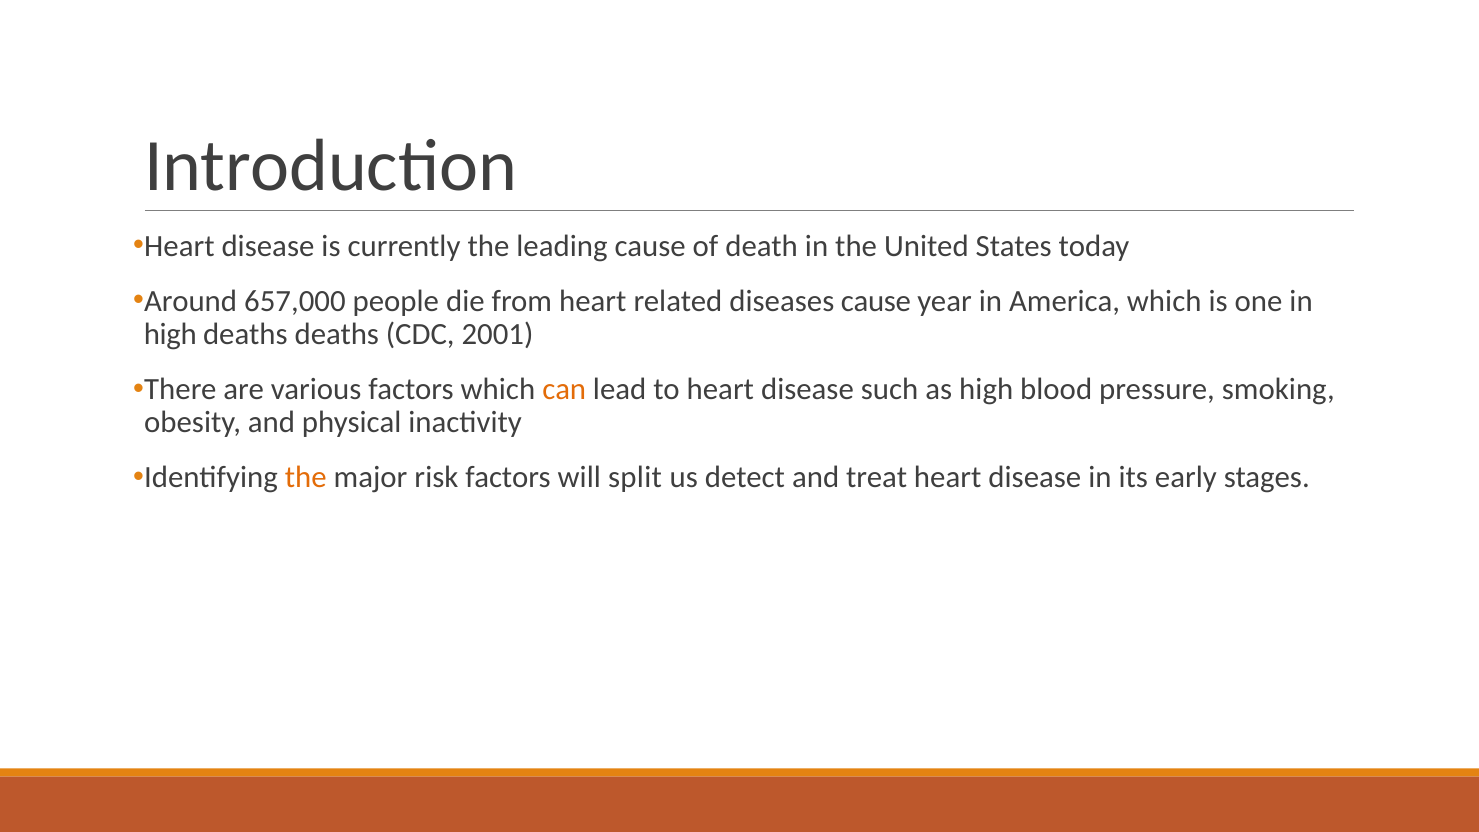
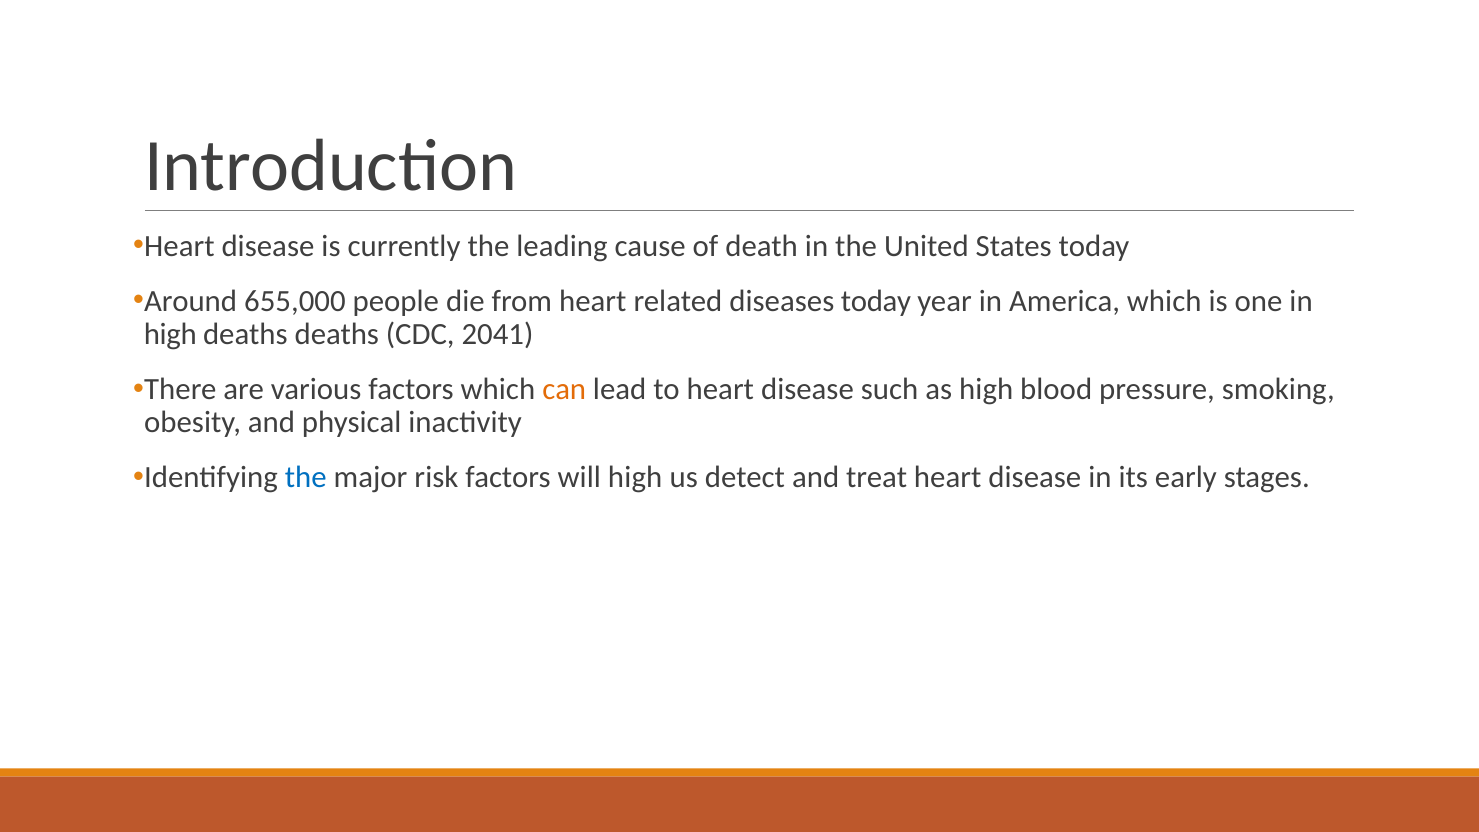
657,000: 657,000 -> 655,000
diseases cause: cause -> today
2001: 2001 -> 2041
the at (306, 477) colour: orange -> blue
will split: split -> high
